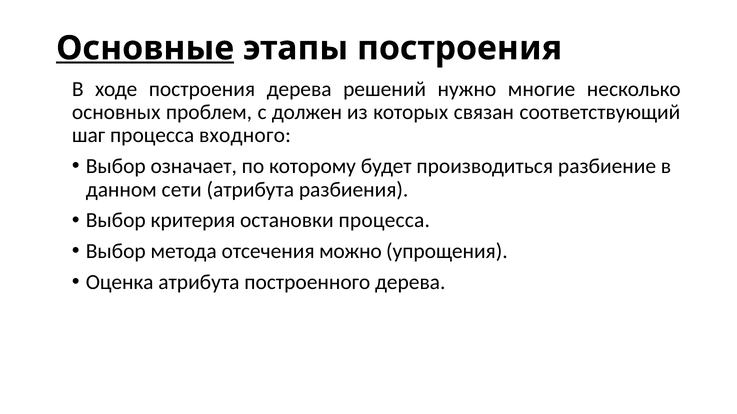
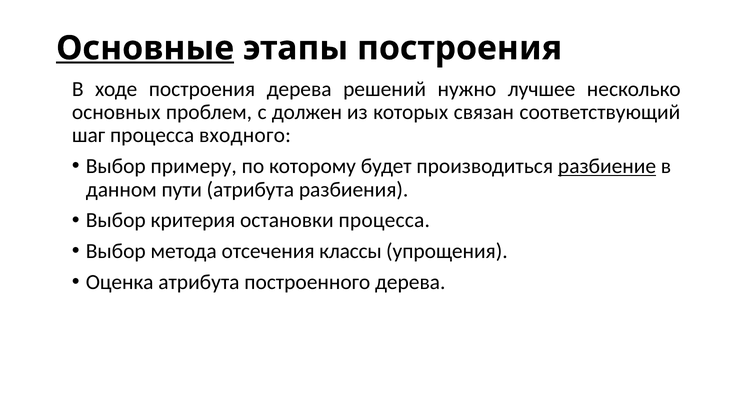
многие: многие -> лучшее
означает: означает -> примеру
разбиение underline: none -> present
сети: сети -> пути
можно: можно -> классы
